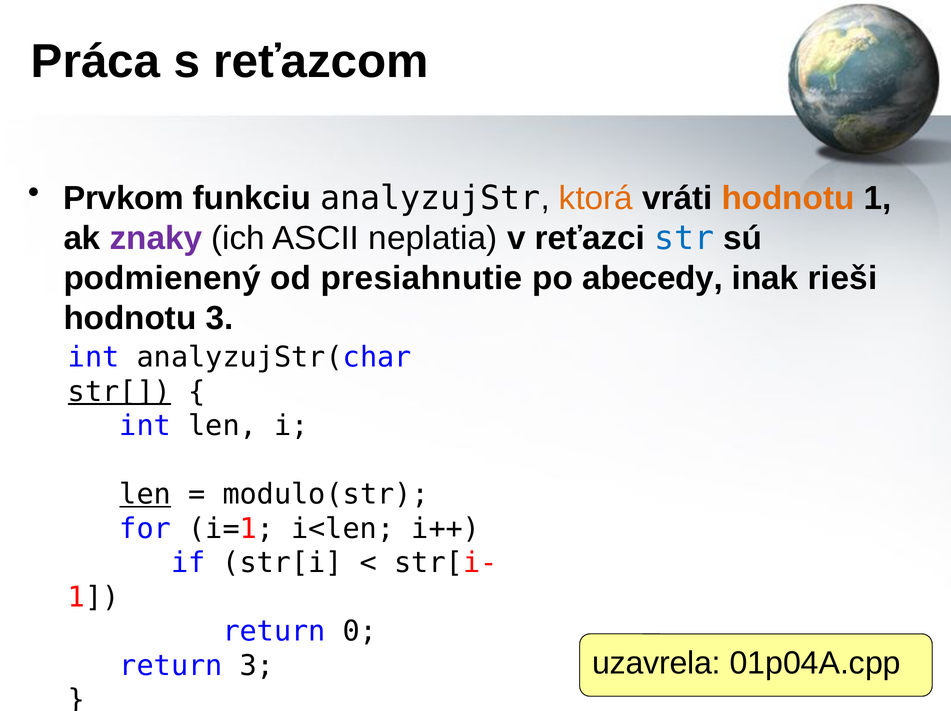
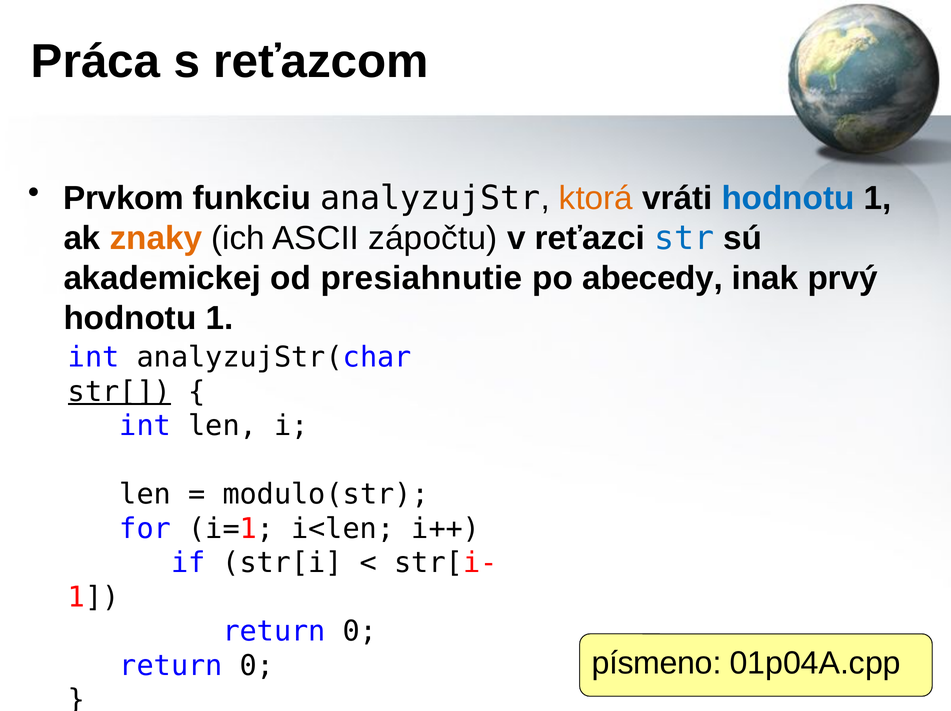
hodnotu at (788, 198) colour: orange -> blue
znaky colour: purple -> orange
neplatia: neplatia -> zápočtu
podmienený: podmienený -> akademickej
rieši: rieši -> prvý
3 at (219, 318): 3 -> 1
len at (145, 495) underline: present -> none
uzavrela: uzavrela -> písmeno
3 at (257, 666): 3 -> 0
